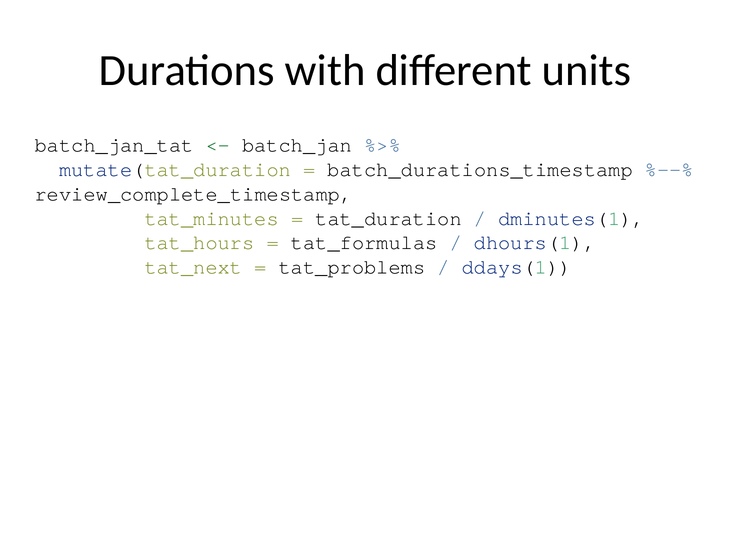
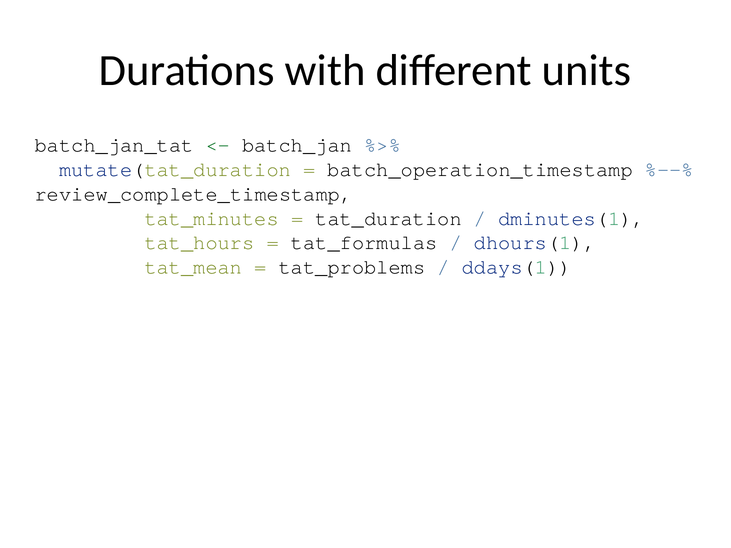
batch_durations_timestamp: batch_durations_timestamp -> batch_operation_timestamp
tat_next: tat_next -> tat_mean
